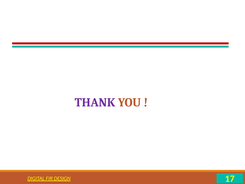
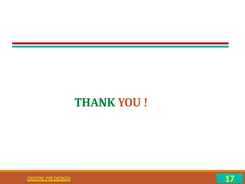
THANK colour: purple -> green
